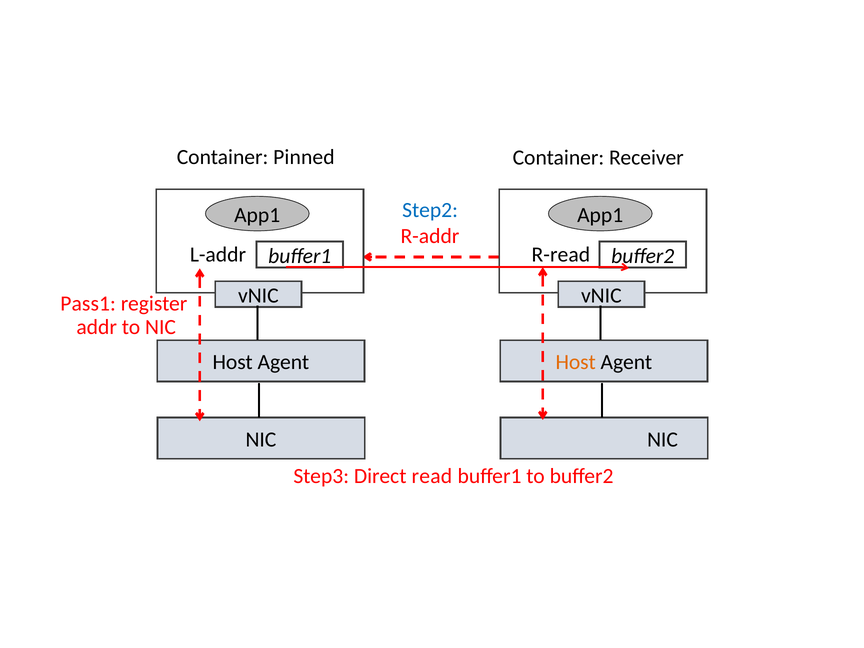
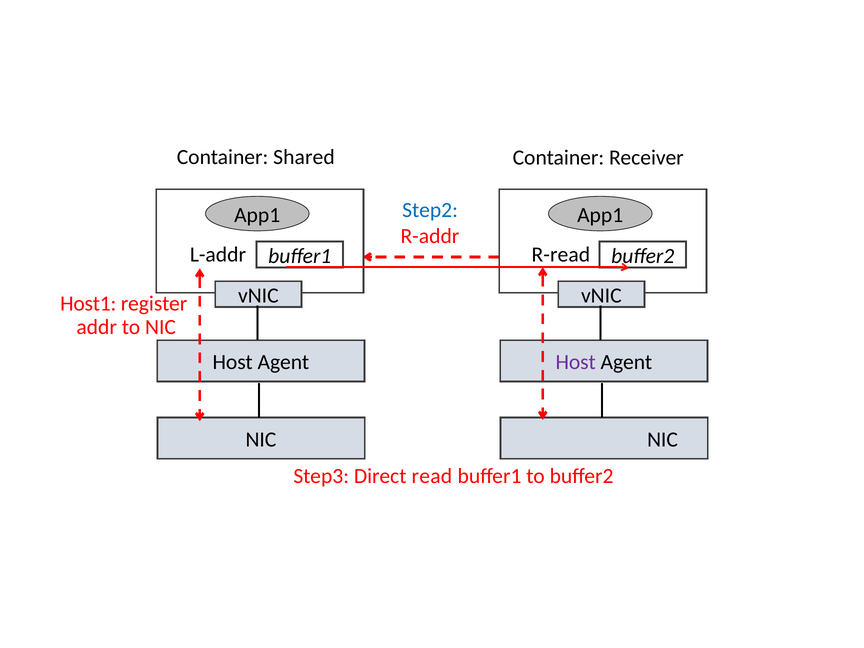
Pinned: Pinned -> Shared
Pass1: Pass1 -> Host1
Host at (576, 362) colour: orange -> purple
